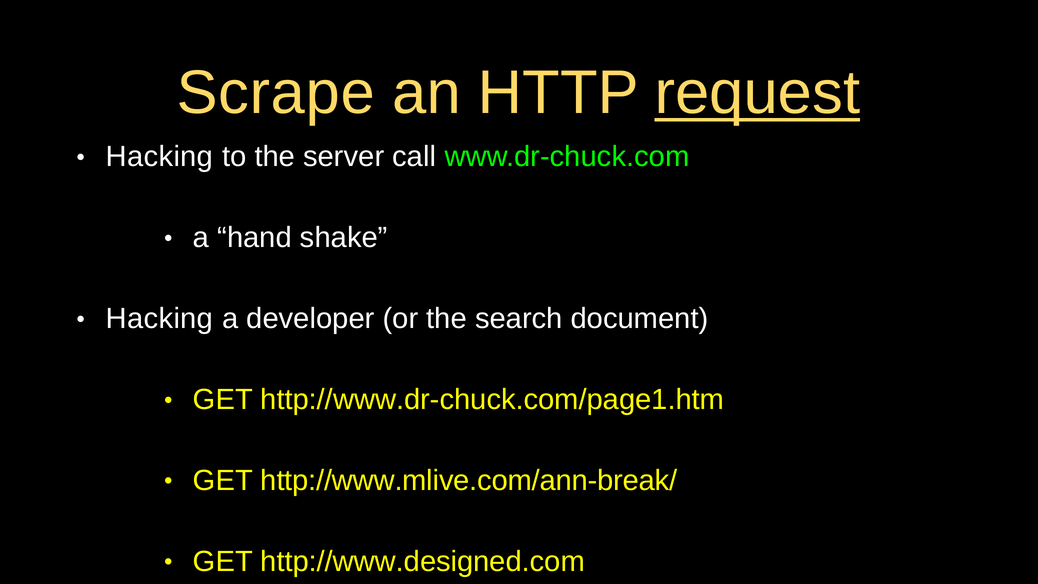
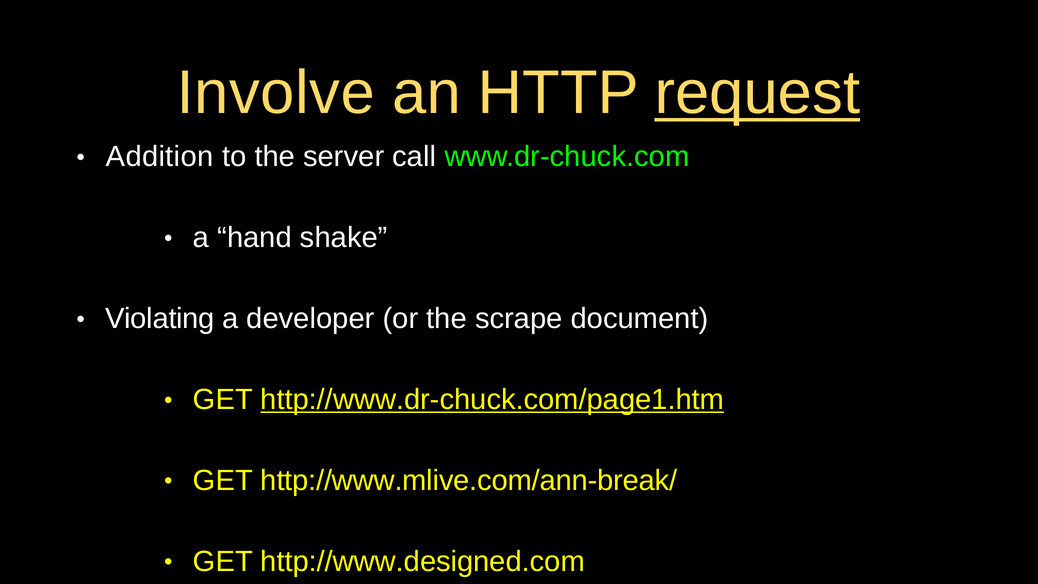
Scrape: Scrape -> Involve
Hacking at (160, 157): Hacking -> Addition
Hacking at (160, 319): Hacking -> Violating
search: search -> scrape
http://www.dr-chuck.com/page1.htm underline: none -> present
